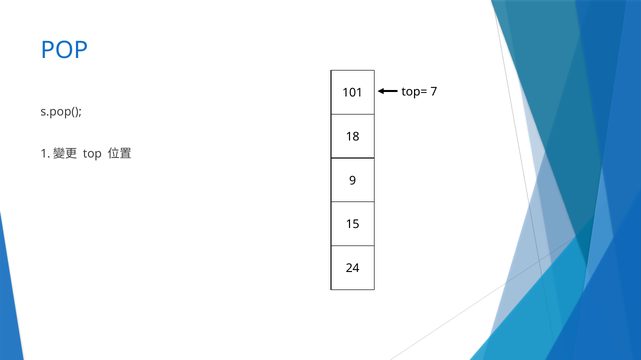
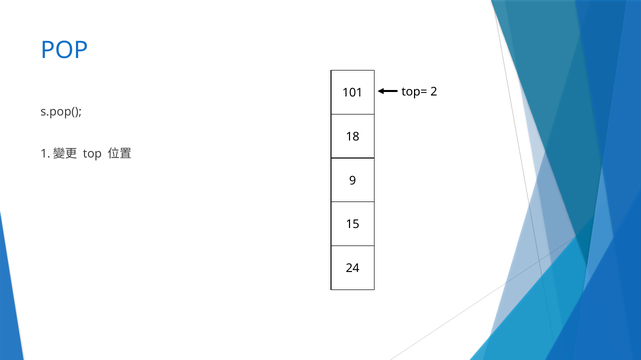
7: 7 -> 2
